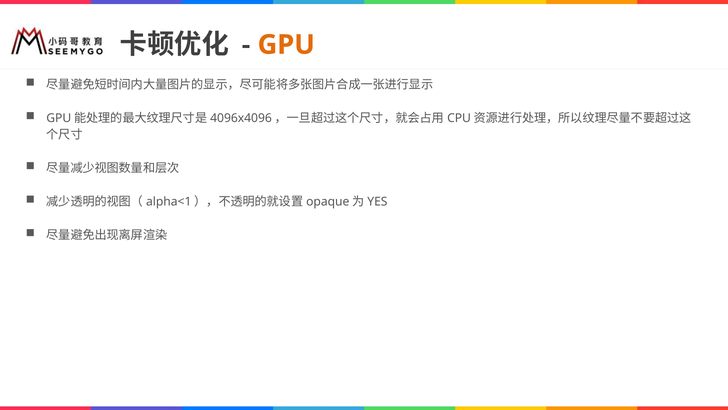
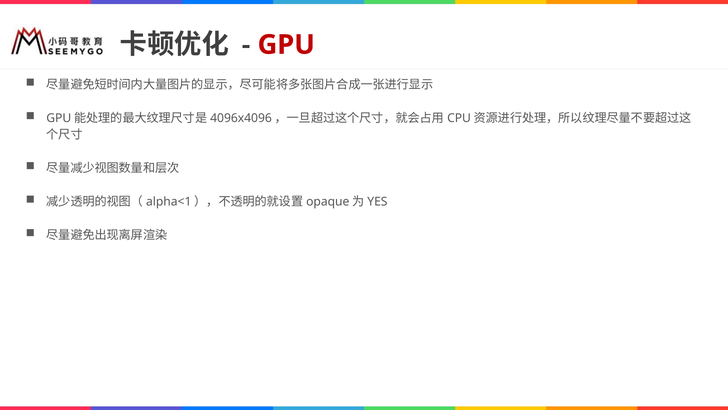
GPU colour: orange -> red
